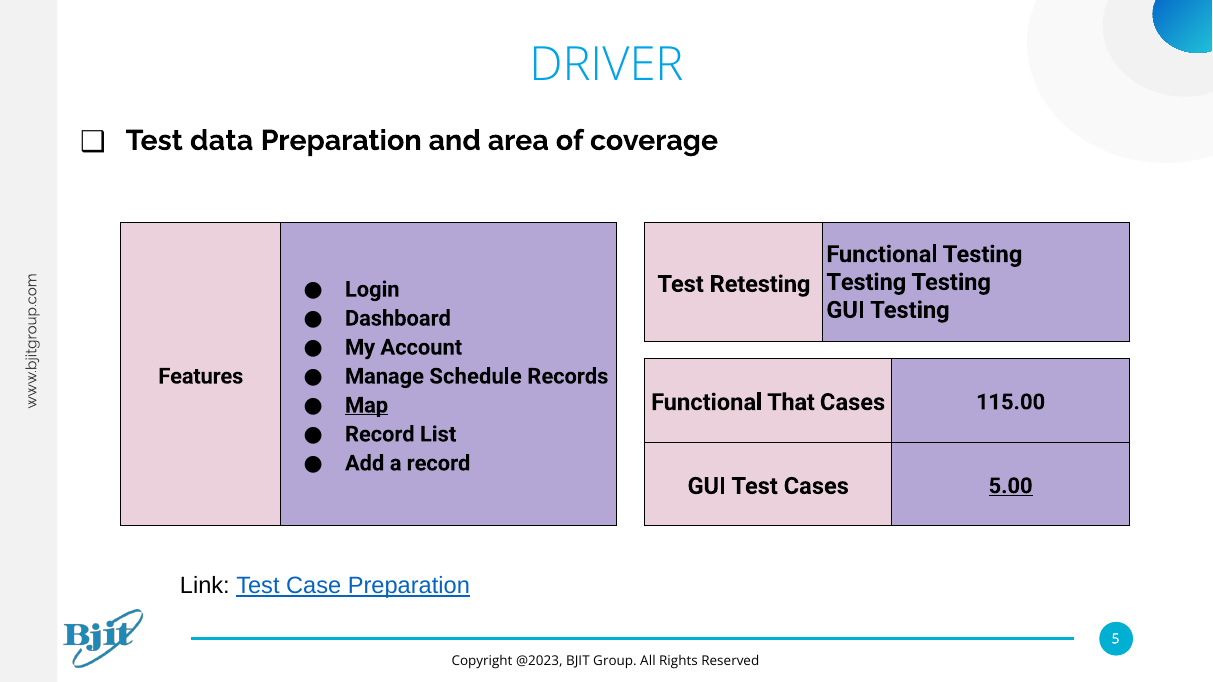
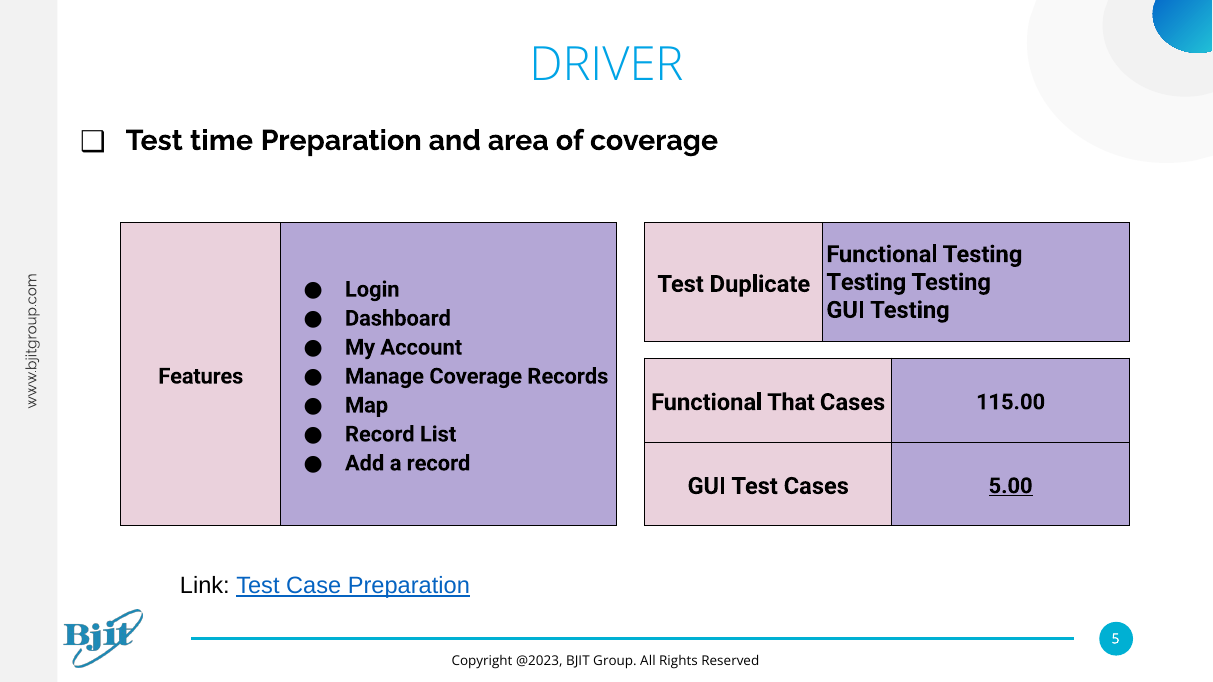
data: data -> time
Retesting: Retesting -> Duplicate
Manage Schedule: Schedule -> Coverage
Map underline: present -> none
